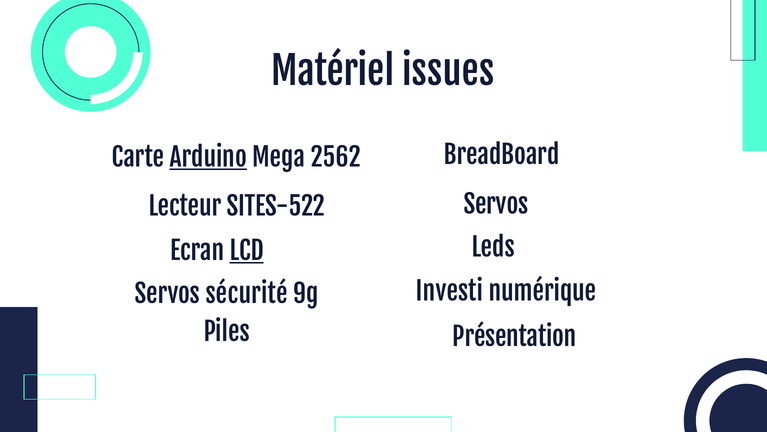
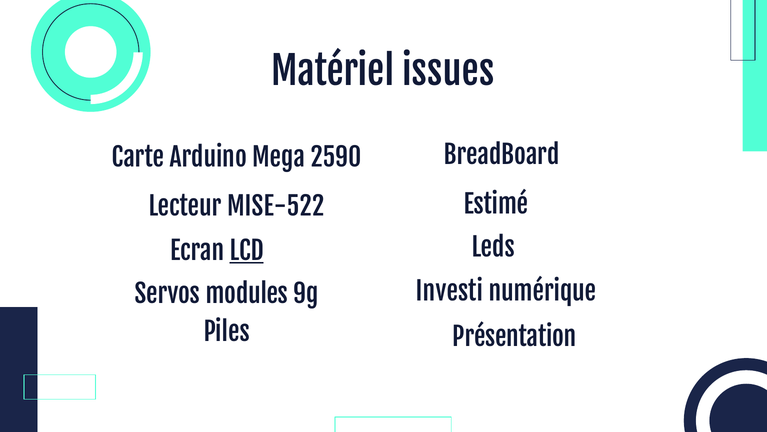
Arduino underline: present -> none
2562: 2562 -> 2590
Servos at (496, 205): Servos -> Estimé
SITES-522: SITES-522 -> MISE-522
sécurité: sécurité -> modules
